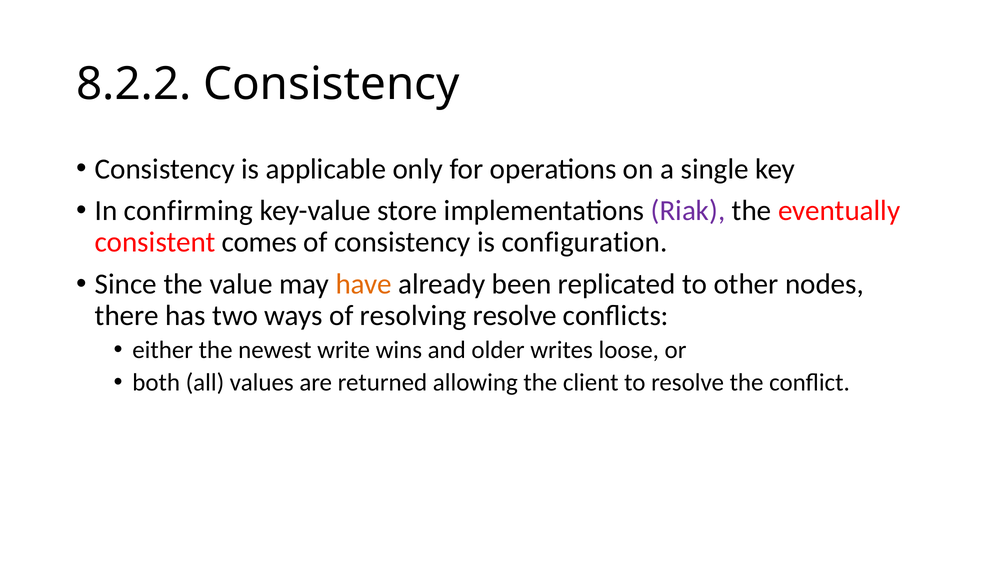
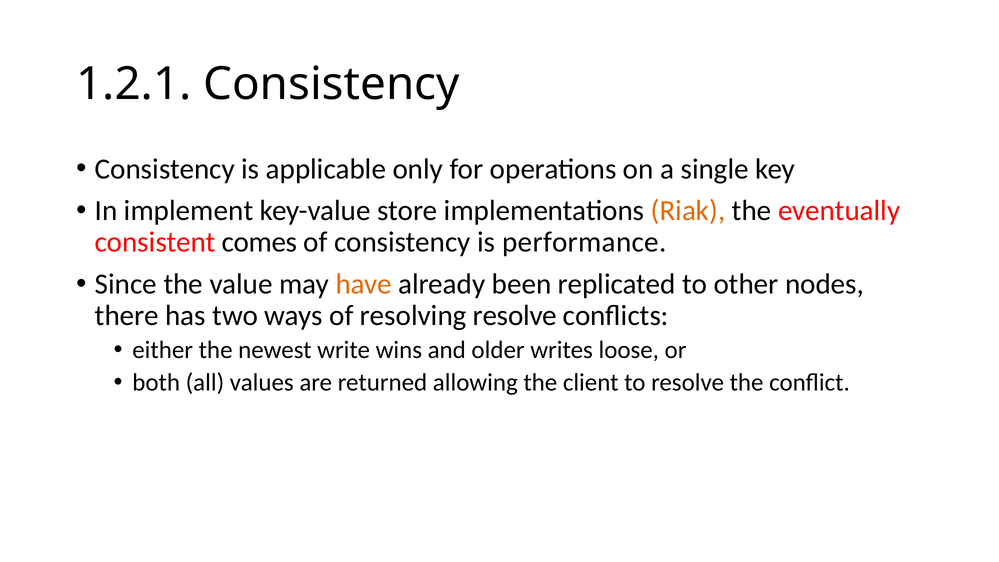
8.2.2: 8.2.2 -> 1.2.1
confirming: confirming -> implement
Riak colour: purple -> orange
configuration: configuration -> performance
